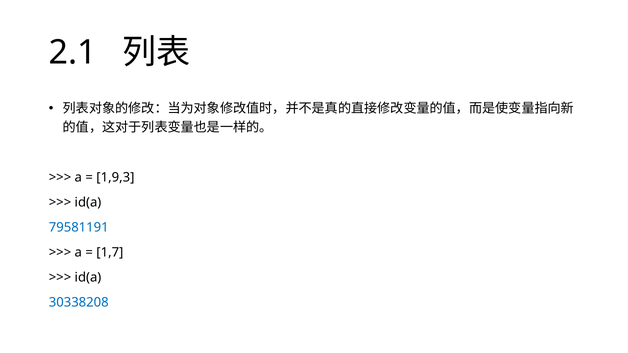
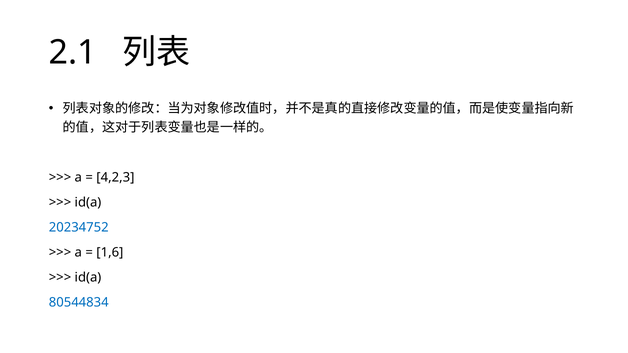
1,9,3: 1,9,3 -> 4,2,3
79581191: 79581191 -> 20234752
1,7: 1,7 -> 1,6
30338208: 30338208 -> 80544834
